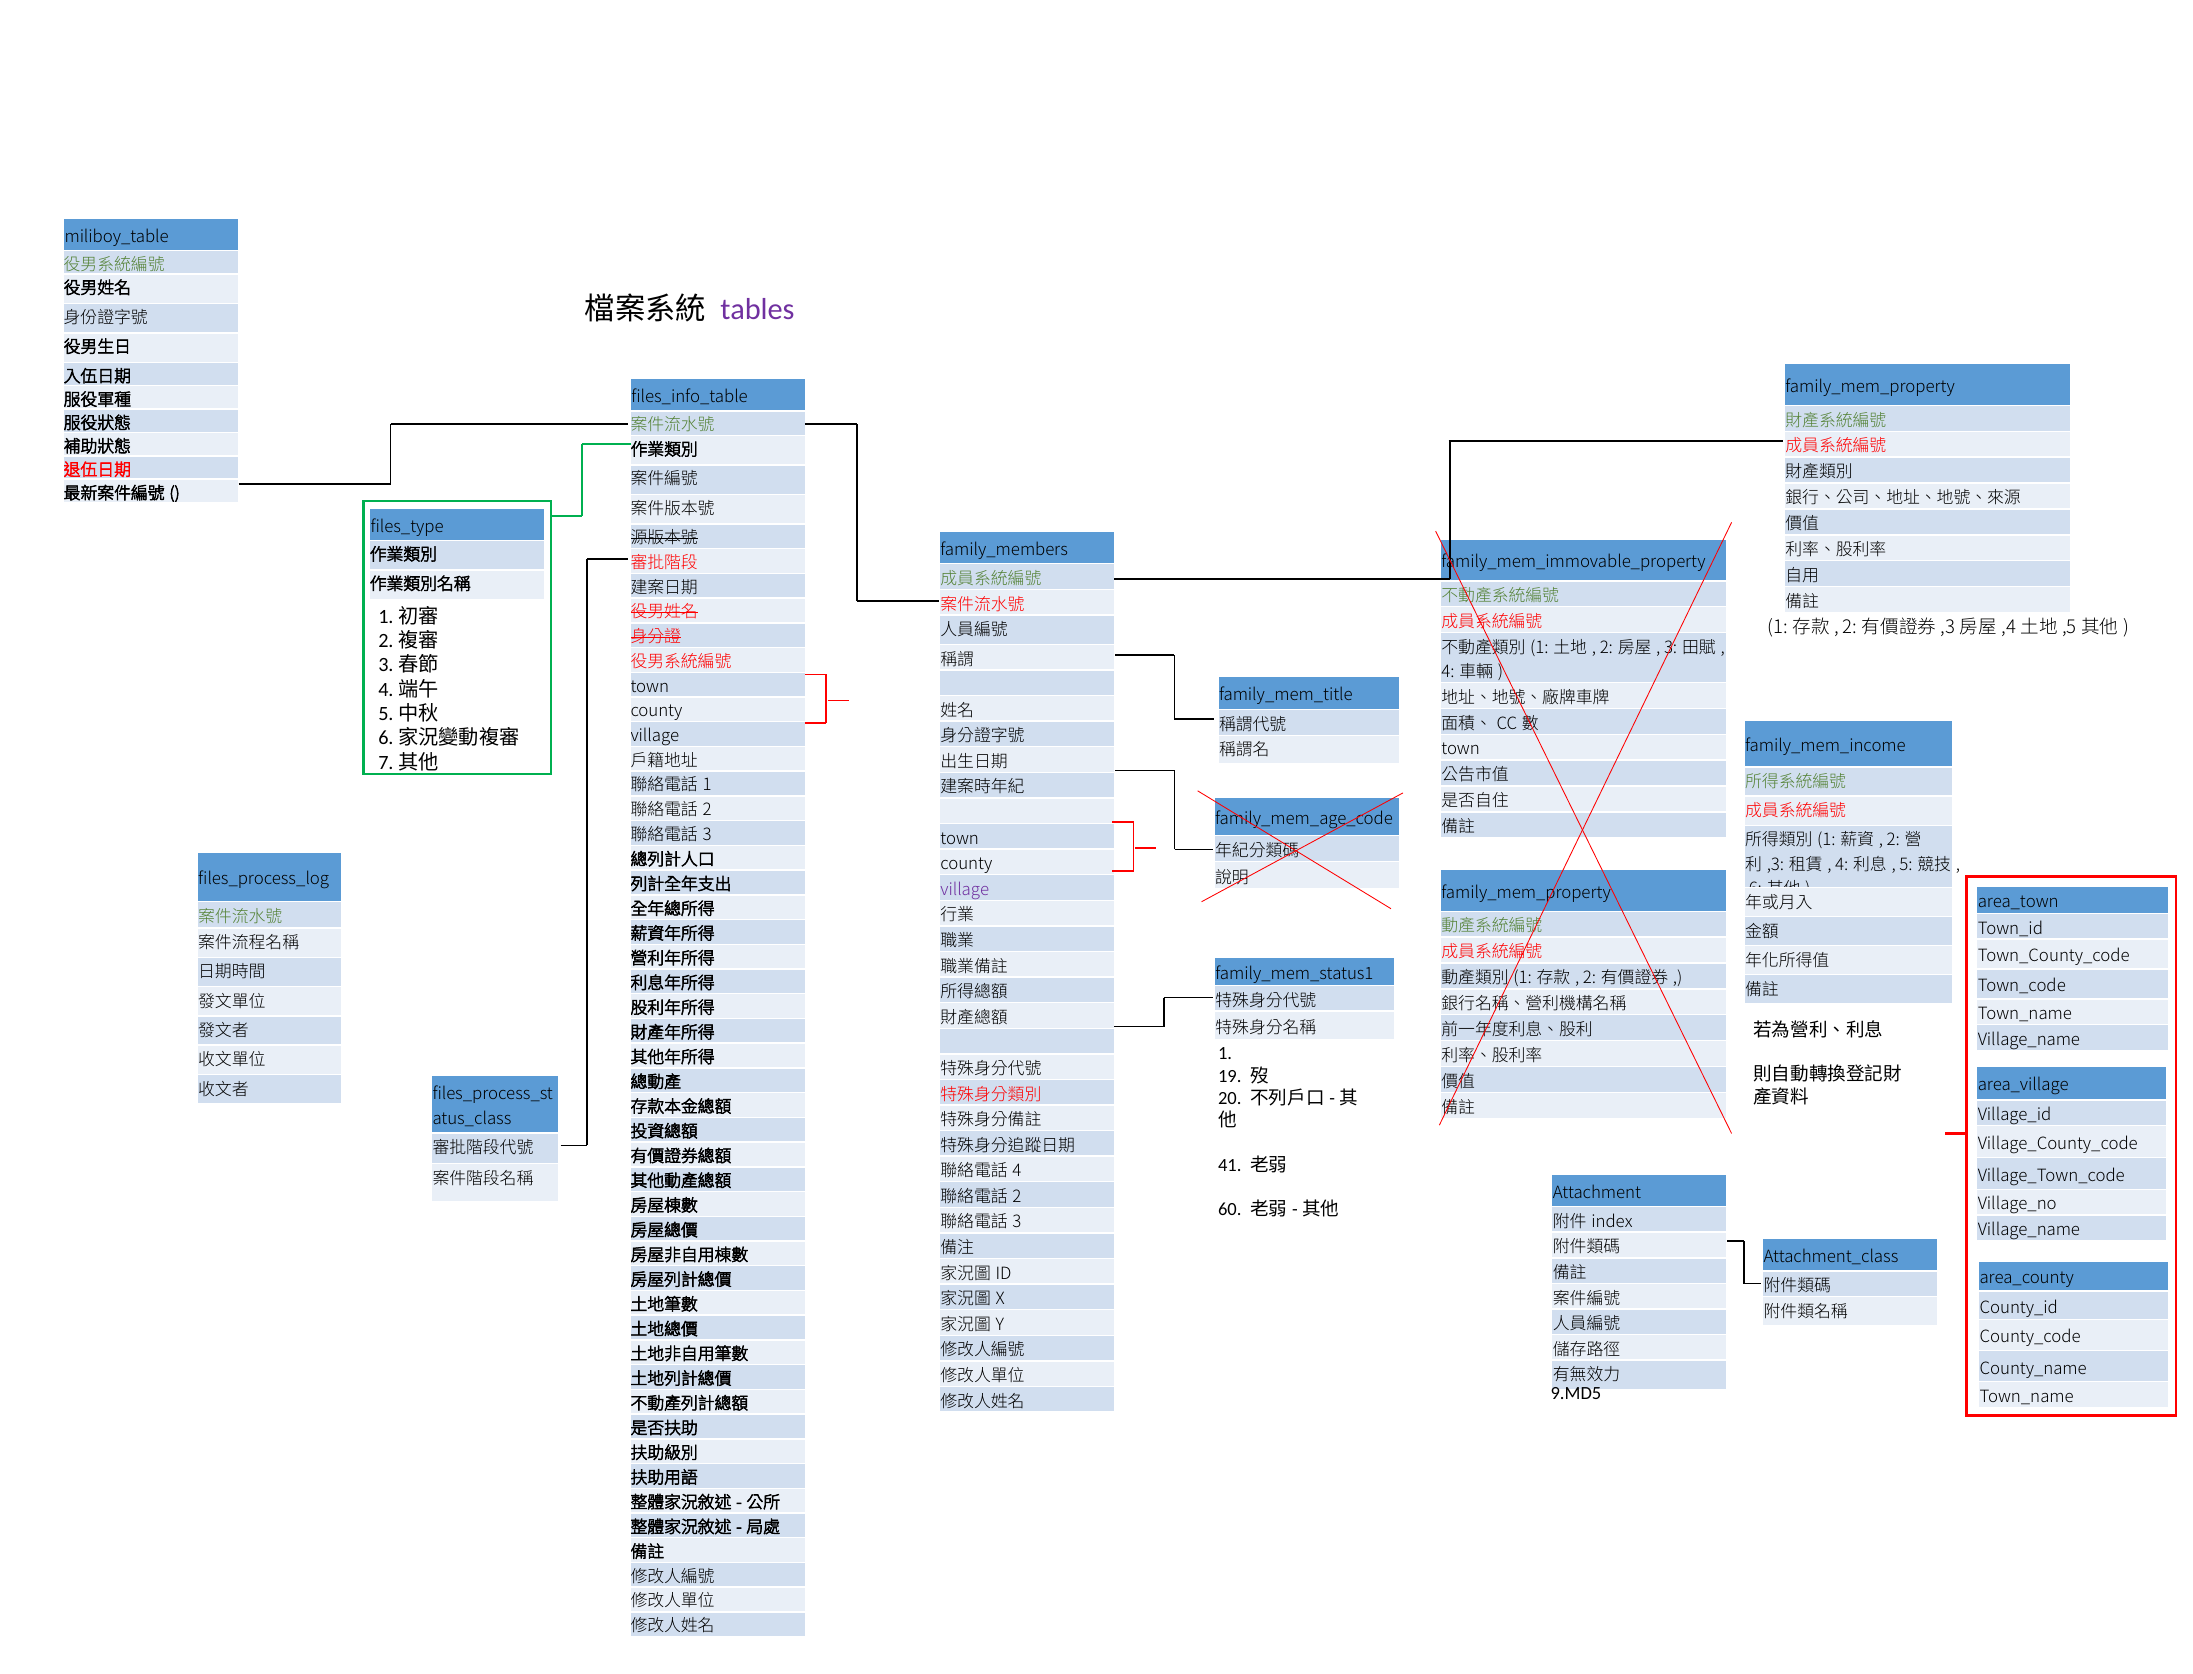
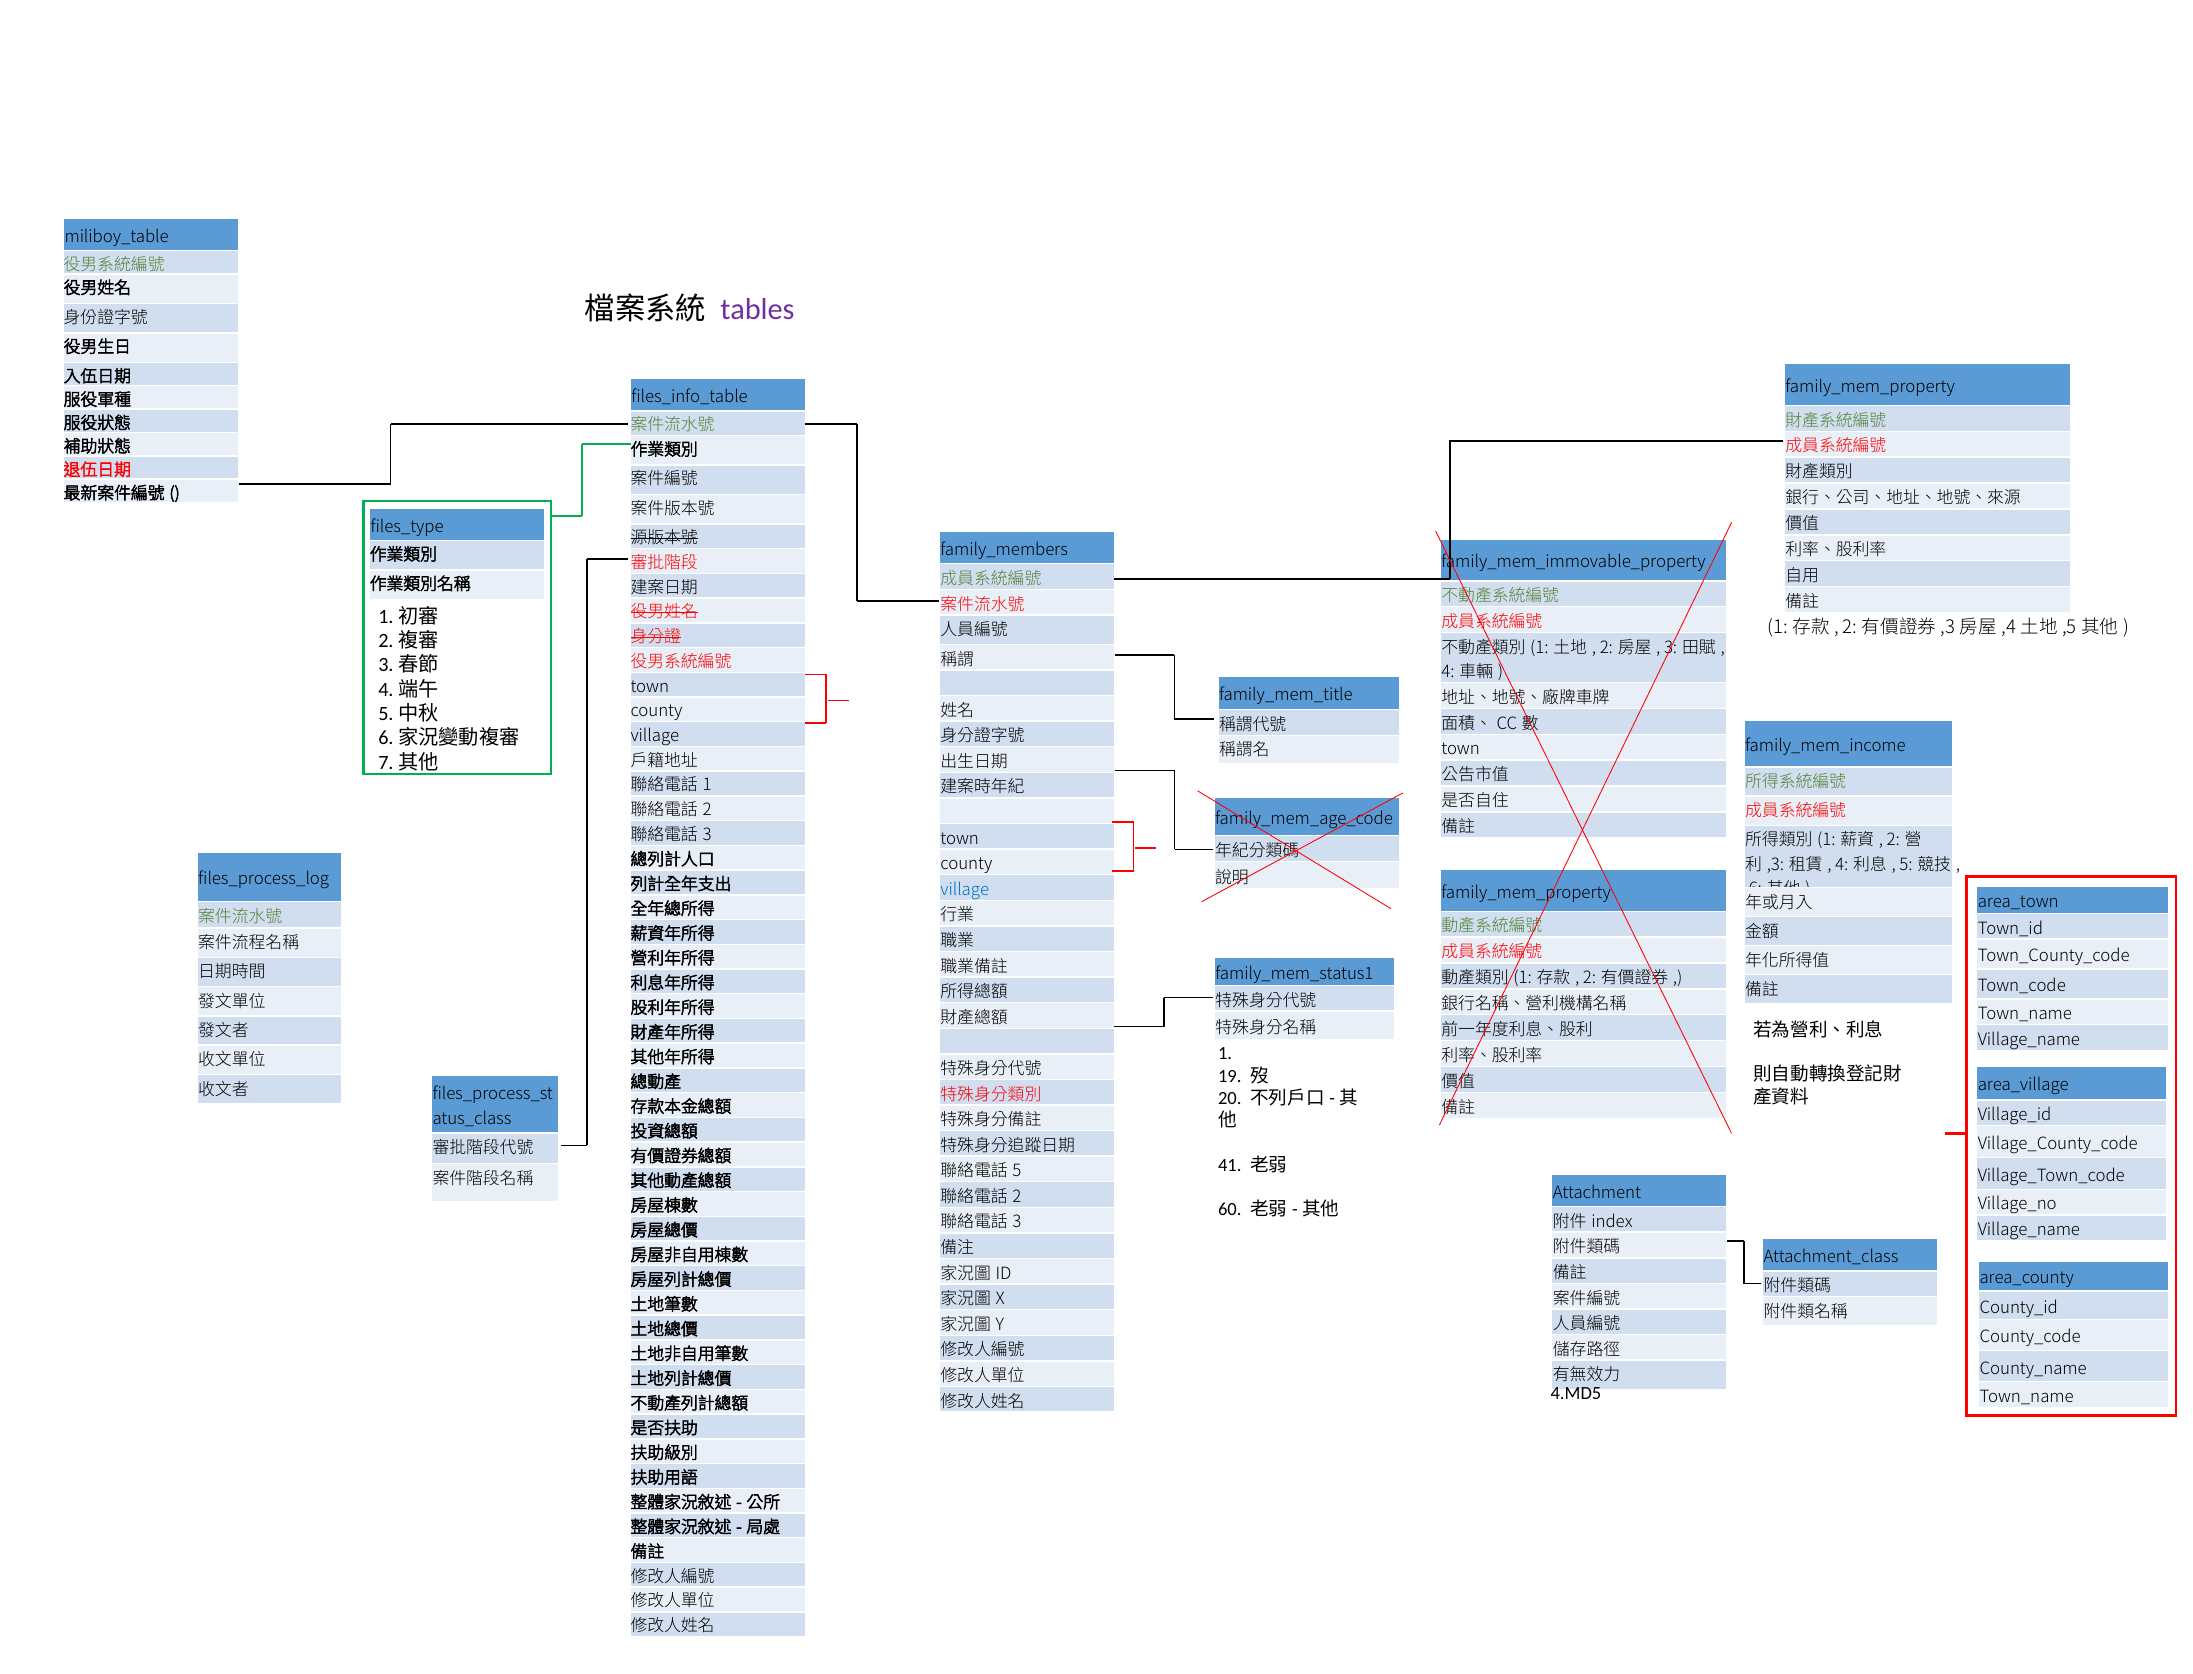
village at (965, 889) colour: purple -> blue
4 at (1017, 1171): 4 -> 5
9.MD5: 9.MD5 -> 4.MD5
